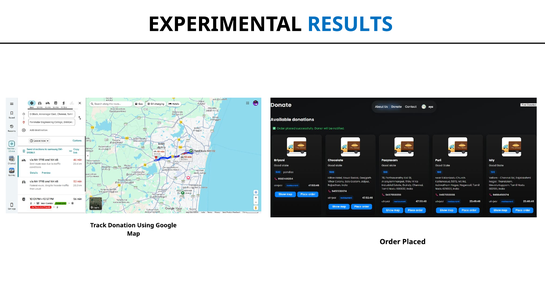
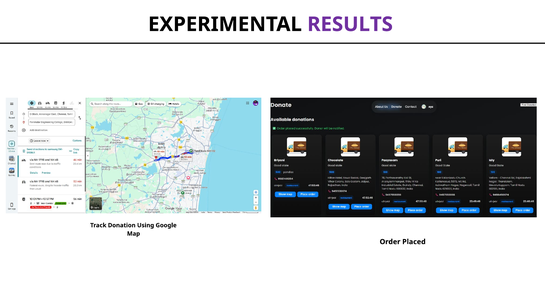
RESULTS colour: blue -> purple
